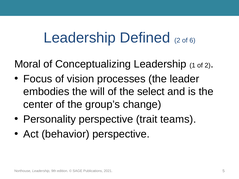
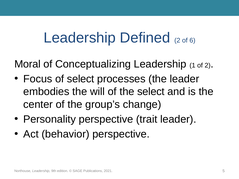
of vision: vision -> select
trait teams: teams -> leader
